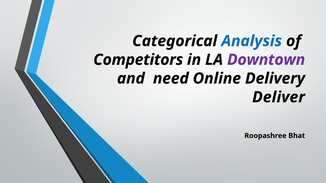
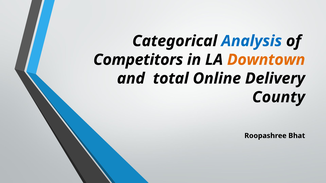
Downtown colour: purple -> orange
need: need -> total
Deliver: Deliver -> County
